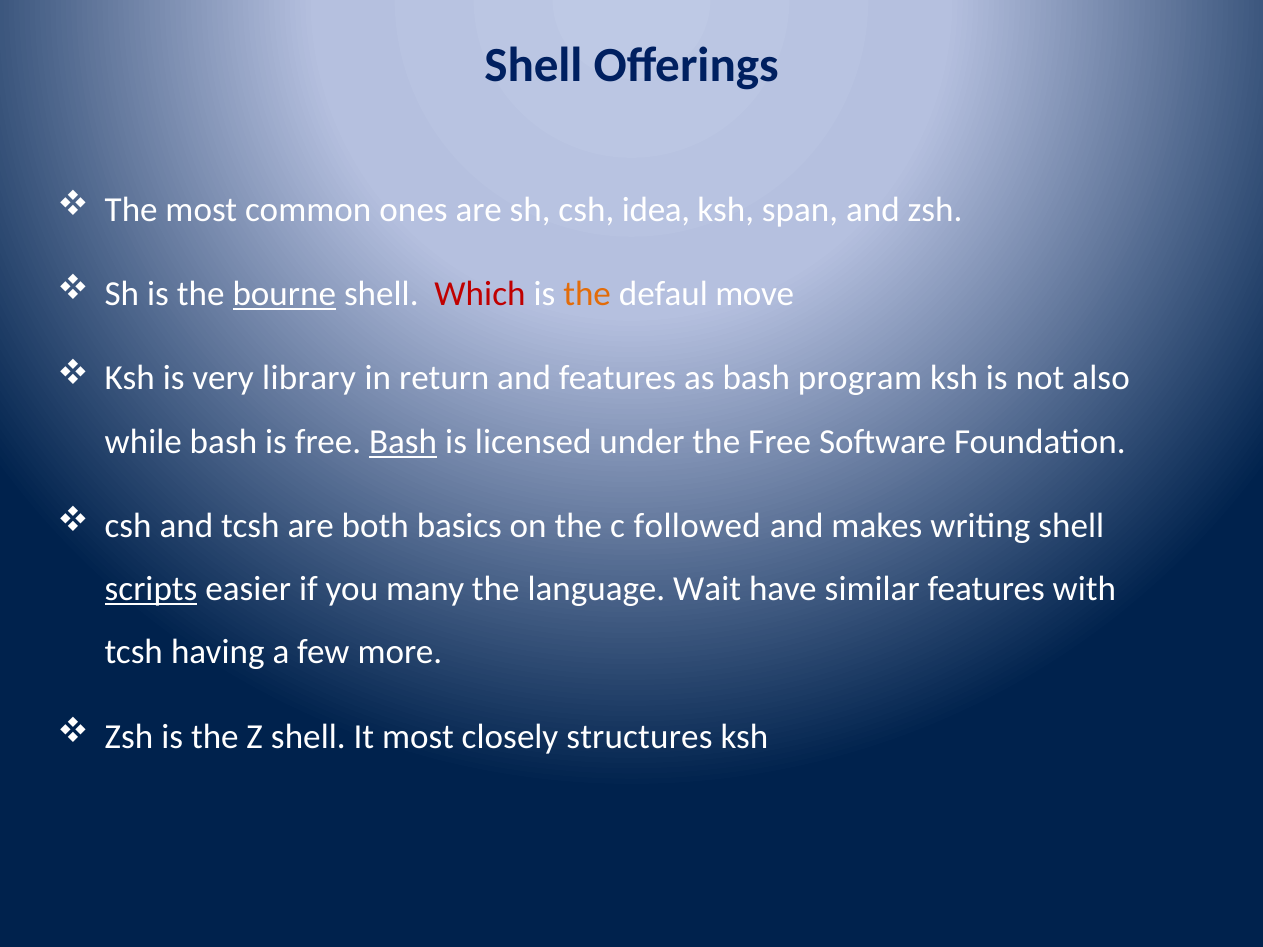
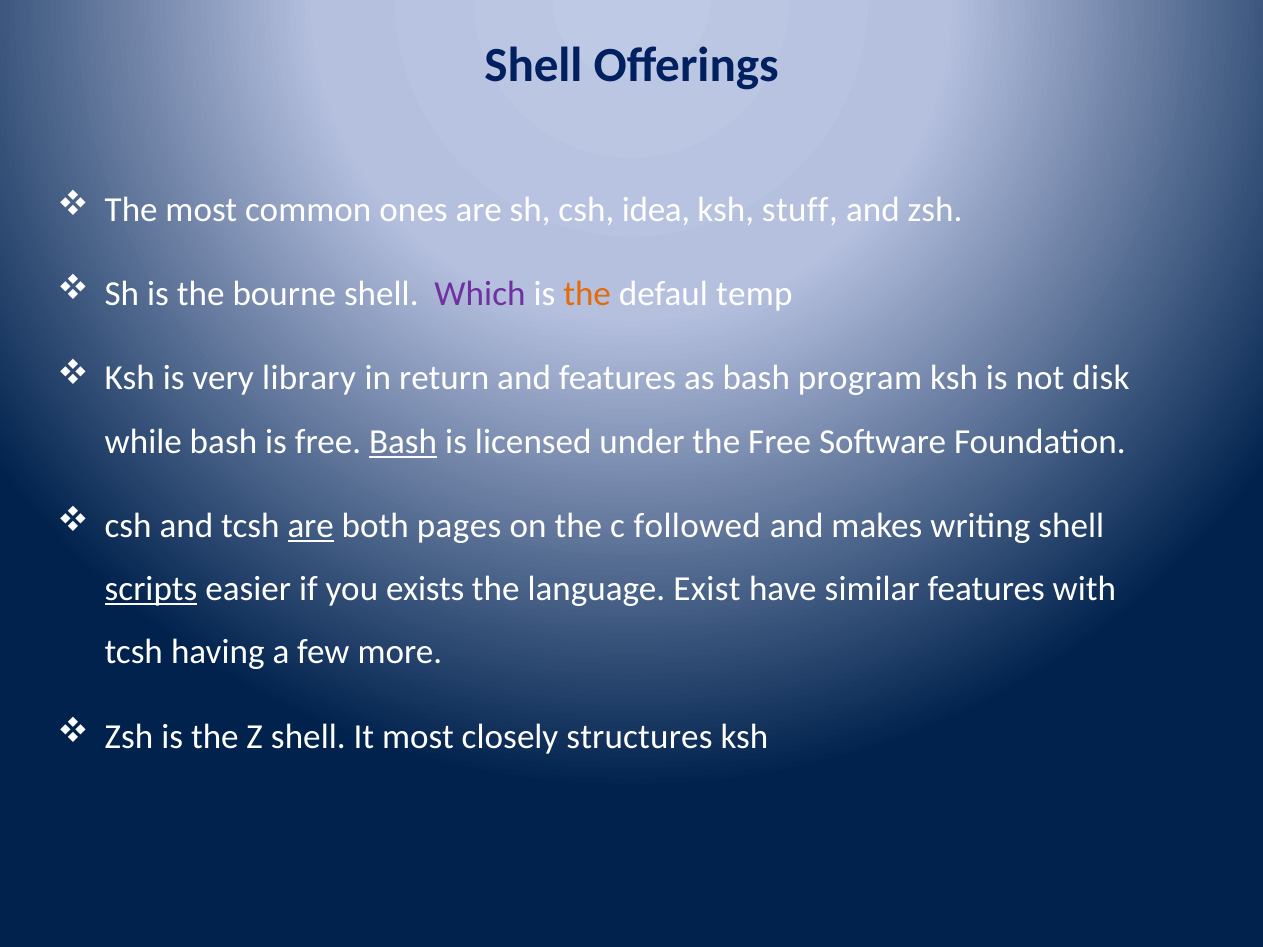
span: span -> stuff
bourne underline: present -> none
Which colour: red -> purple
move: move -> temp
also: also -> disk
are at (311, 526) underline: none -> present
basics: basics -> pages
many: many -> exists
Wait: Wait -> Exist
